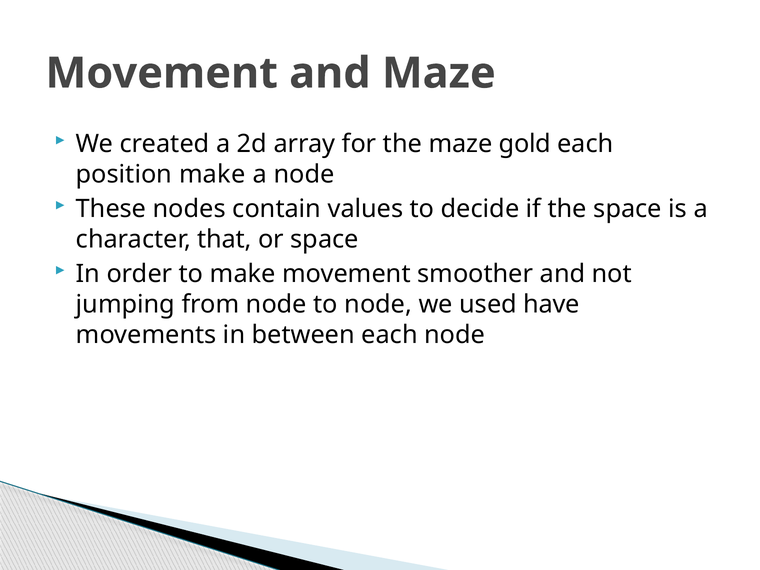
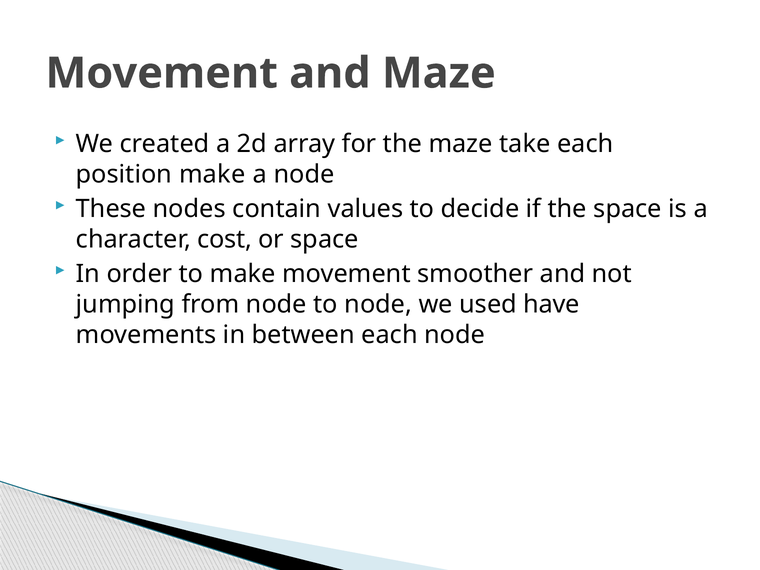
gold: gold -> take
that: that -> cost
